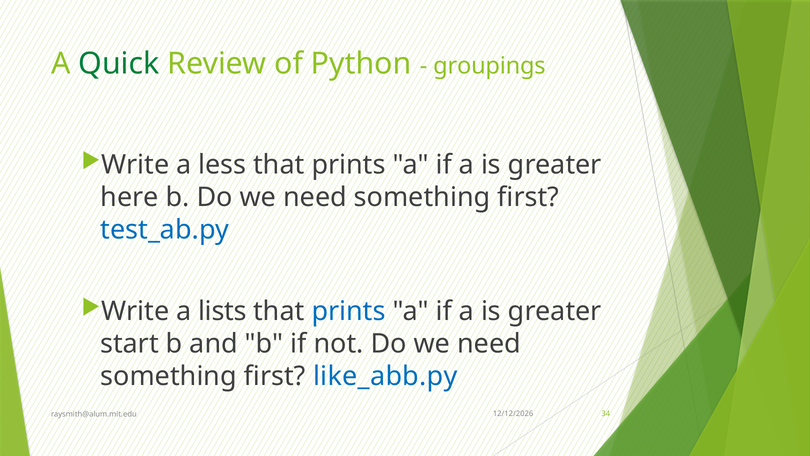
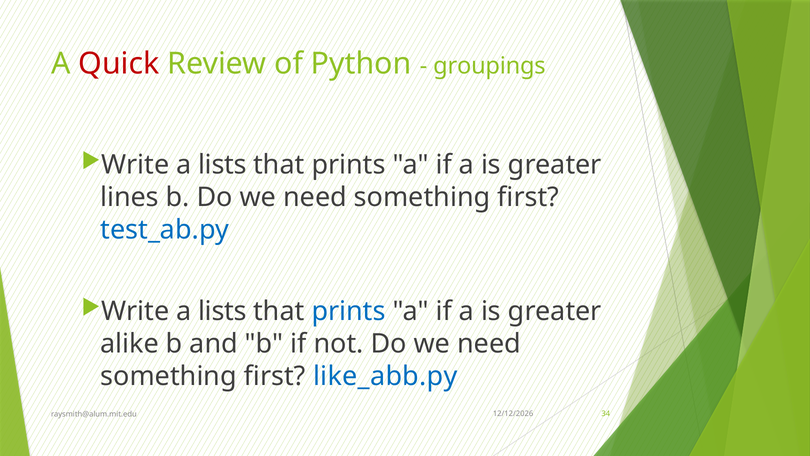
Quick colour: green -> red
less at (222, 165): less -> lists
here: here -> lines
start: start -> alike
